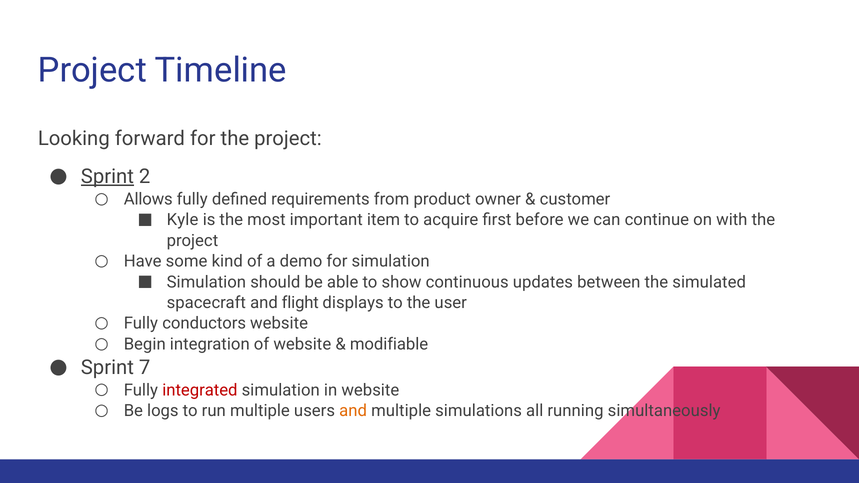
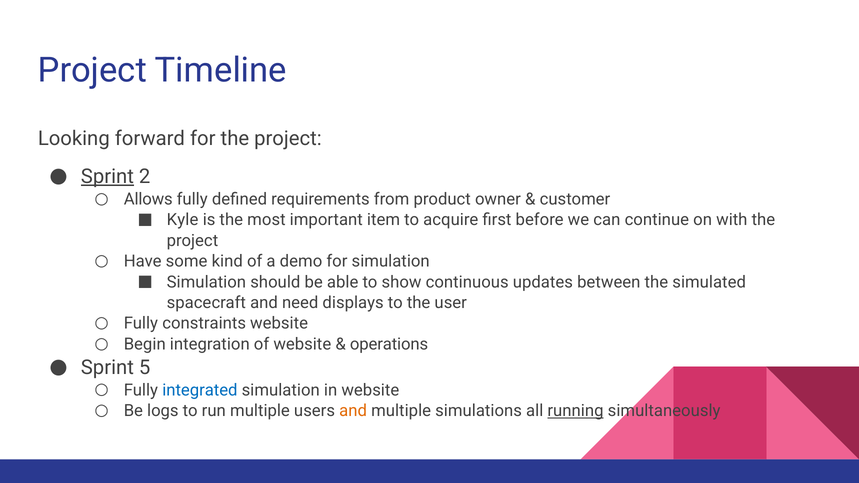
flight: flight -> need
conductors: conductors -> constraints
modifiable: modifiable -> operations
7: 7 -> 5
integrated colour: red -> blue
running underline: none -> present
